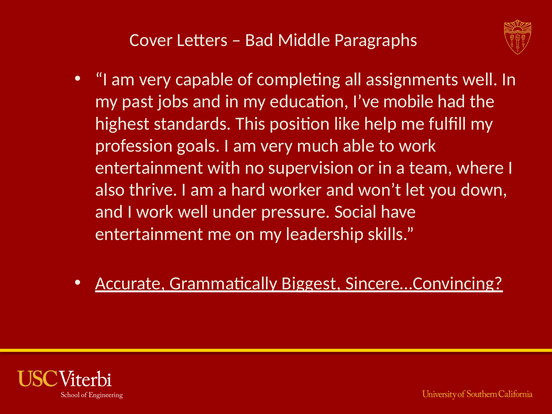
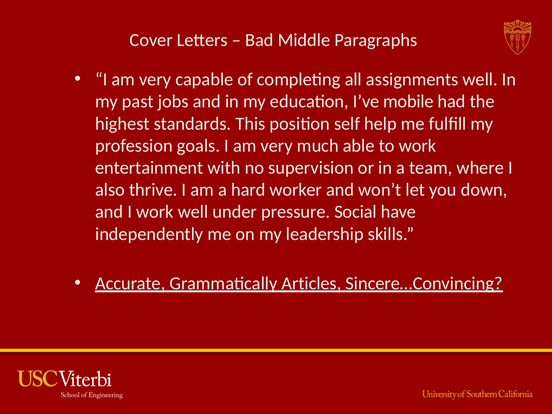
like: like -> self
entertainment at (149, 234): entertainment -> independently
Biggest: Biggest -> Articles
